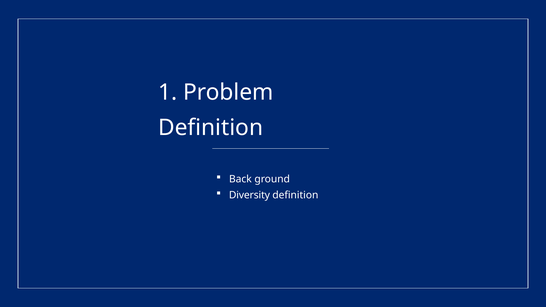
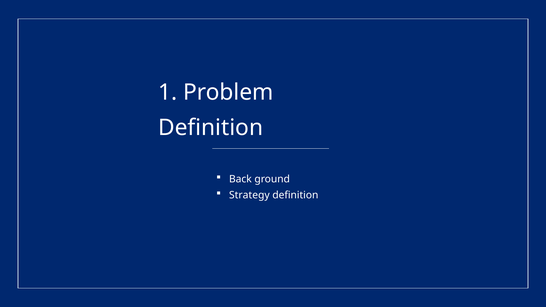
Diversity: Diversity -> Strategy
